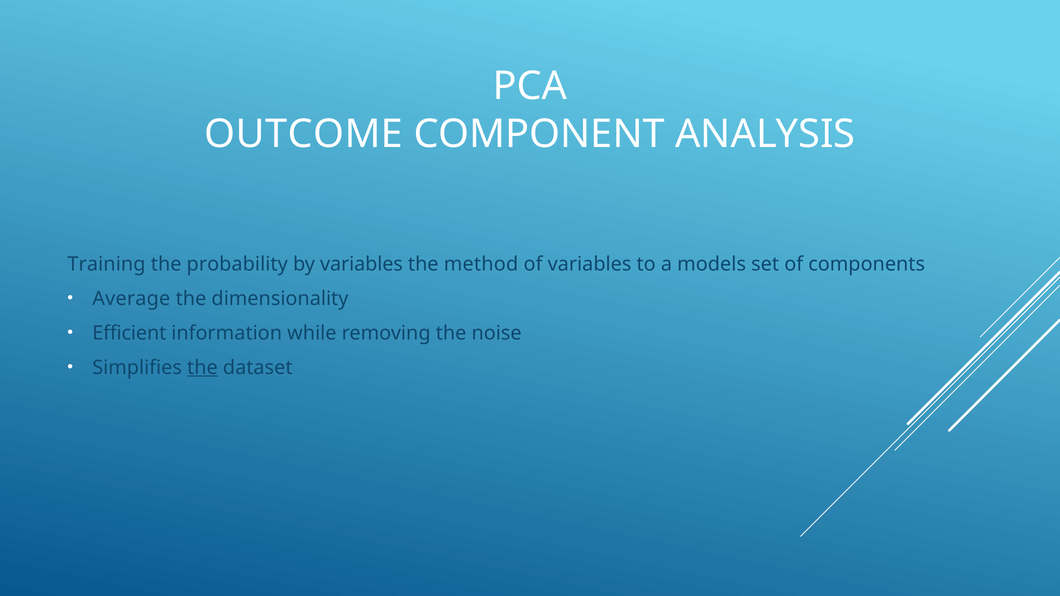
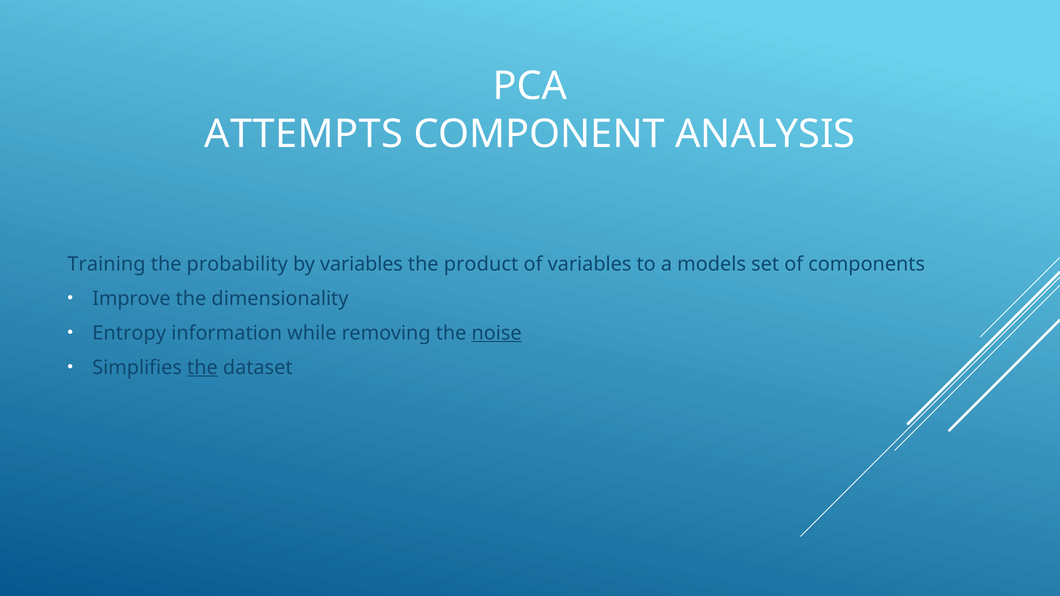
OUTCOME: OUTCOME -> ATTEMPTS
method: method -> product
Average: Average -> Improve
Efficient: Efficient -> Entropy
noise underline: none -> present
